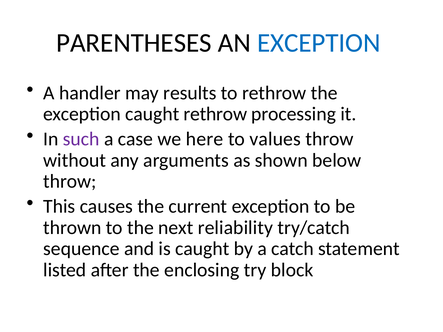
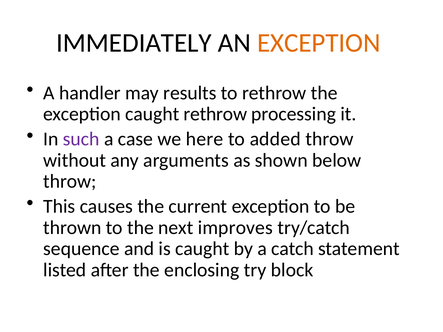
PARENTHESES: PARENTHESES -> IMMEDIATELY
EXCEPTION at (319, 43) colour: blue -> orange
values: values -> added
reliability: reliability -> improves
